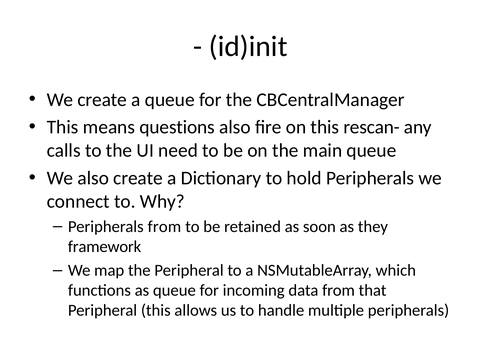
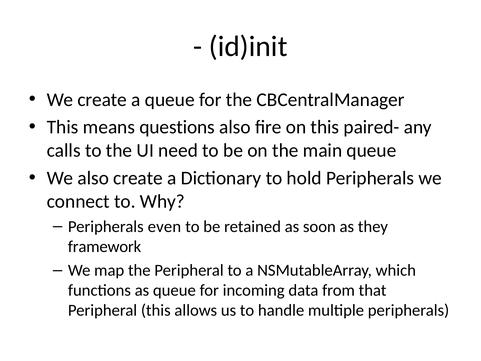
rescan-: rescan- -> paired-
Peripherals from: from -> even
